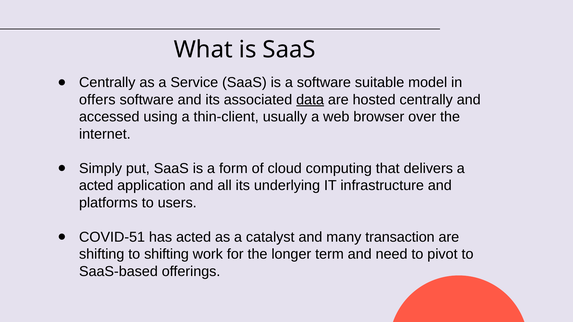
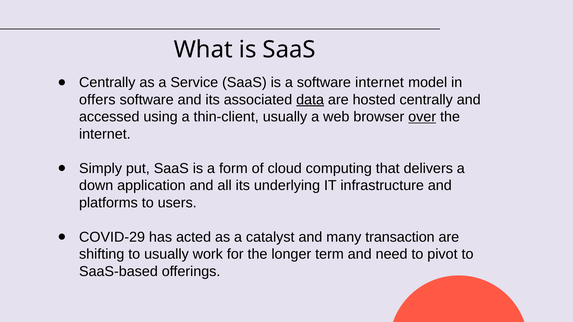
software suitable: suitable -> internet
over underline: none -> present
acted at (96, 186): acted -> down
COVID-51: COVID-51 -> COVID-29
to shifting: shifting -> usually
